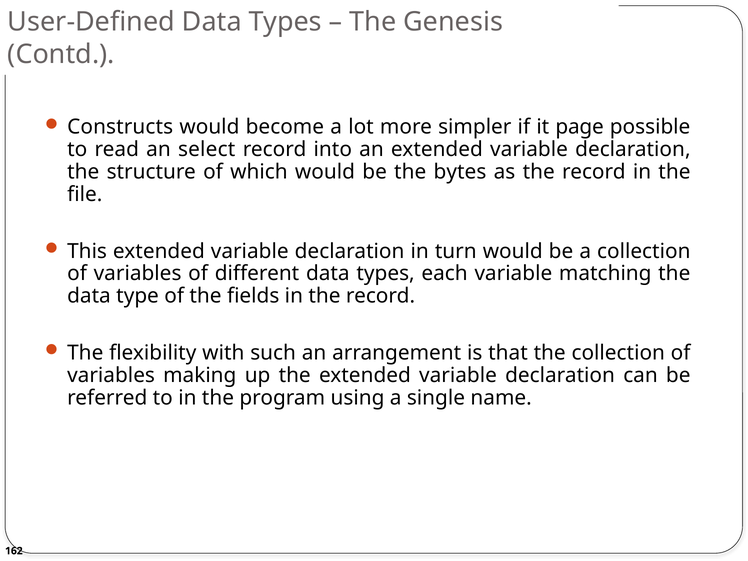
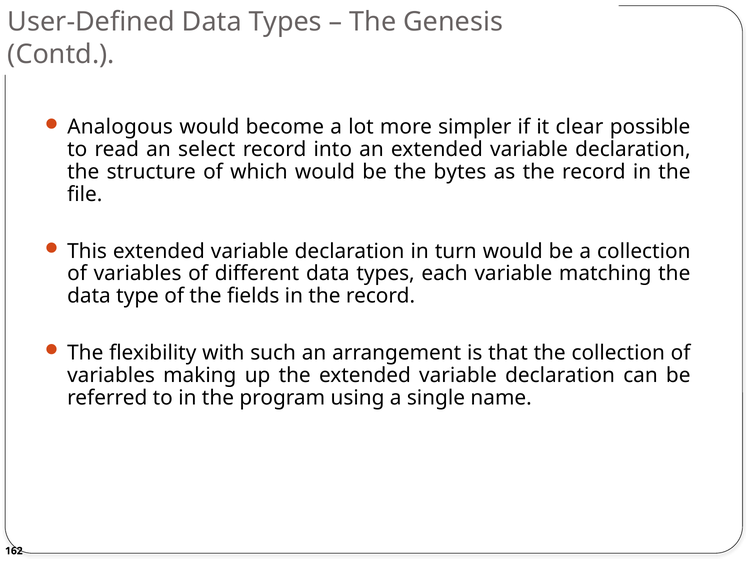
Constructs: Constructs -> Analogous
page: page -> clear
